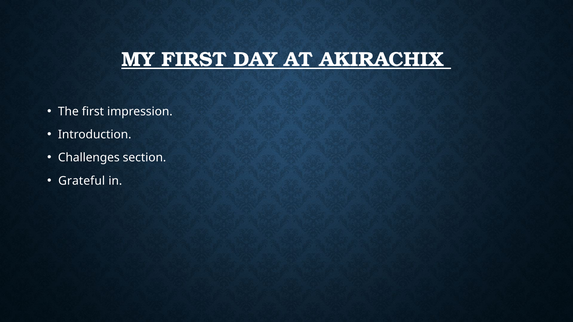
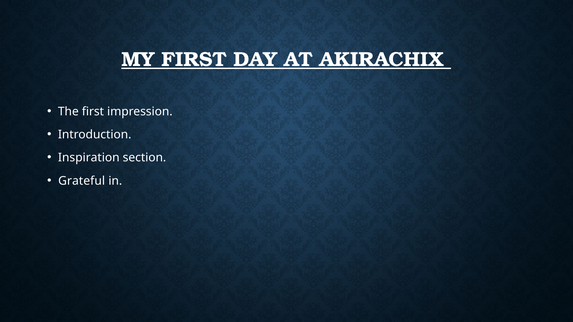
Challenges: Challenges -> Inspiration
